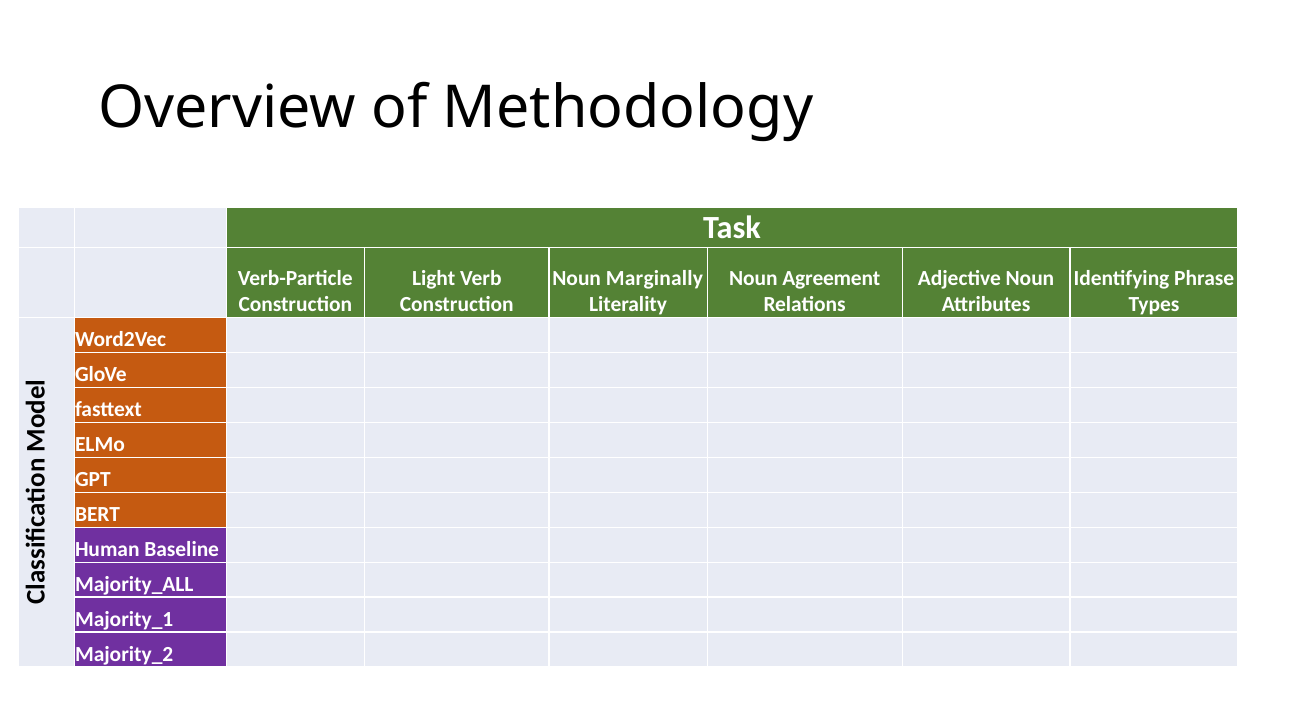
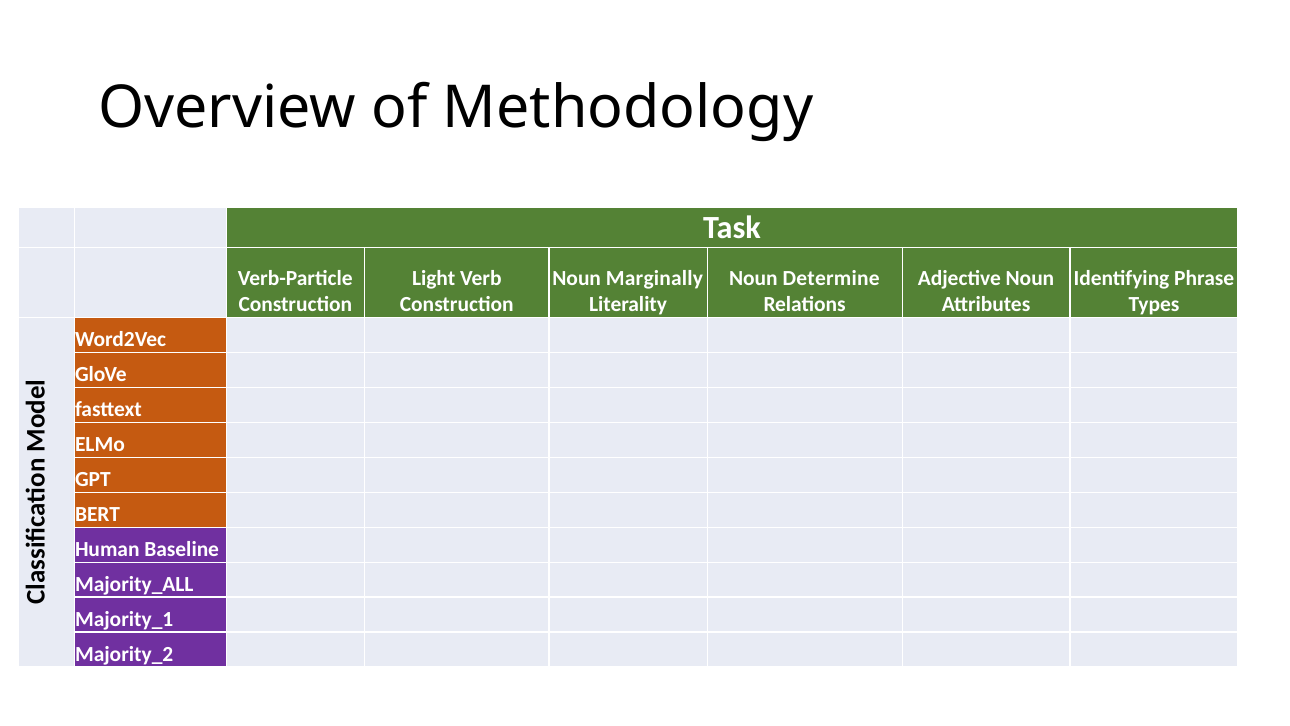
Agreement: Agreement -> Determine
